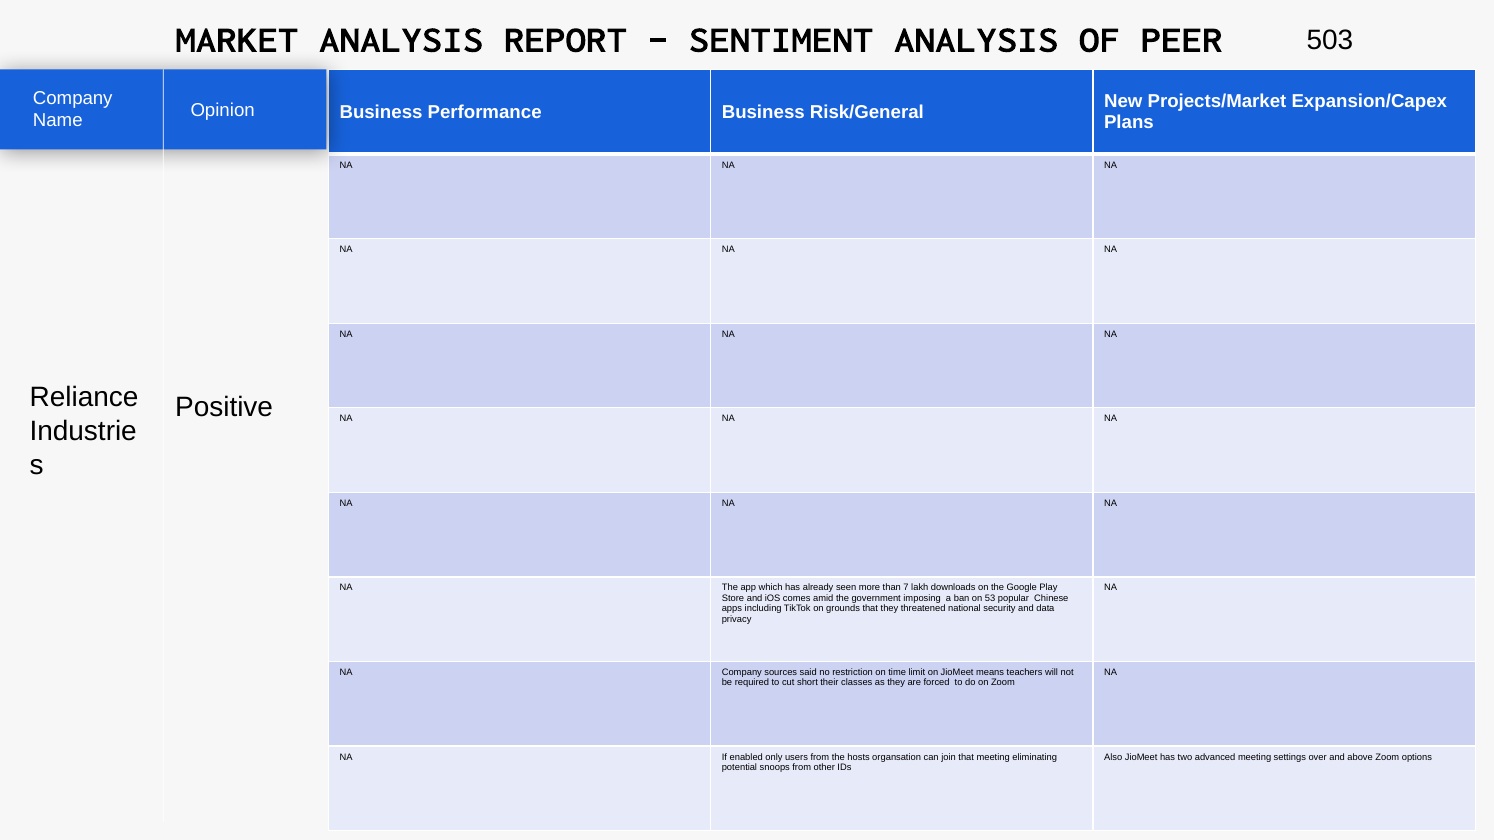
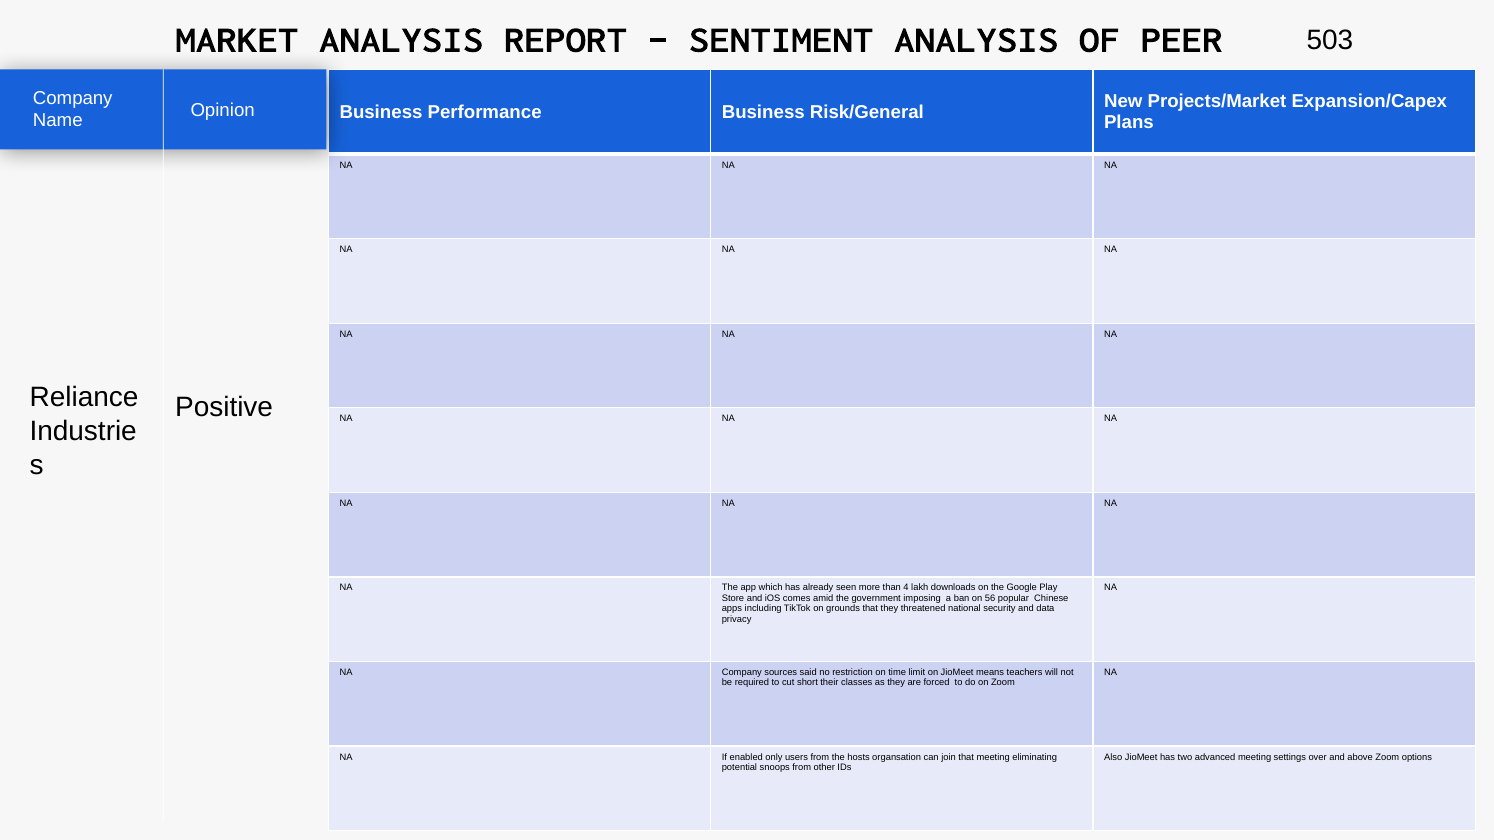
7: 7 -> 4
53: 53 -> 56
